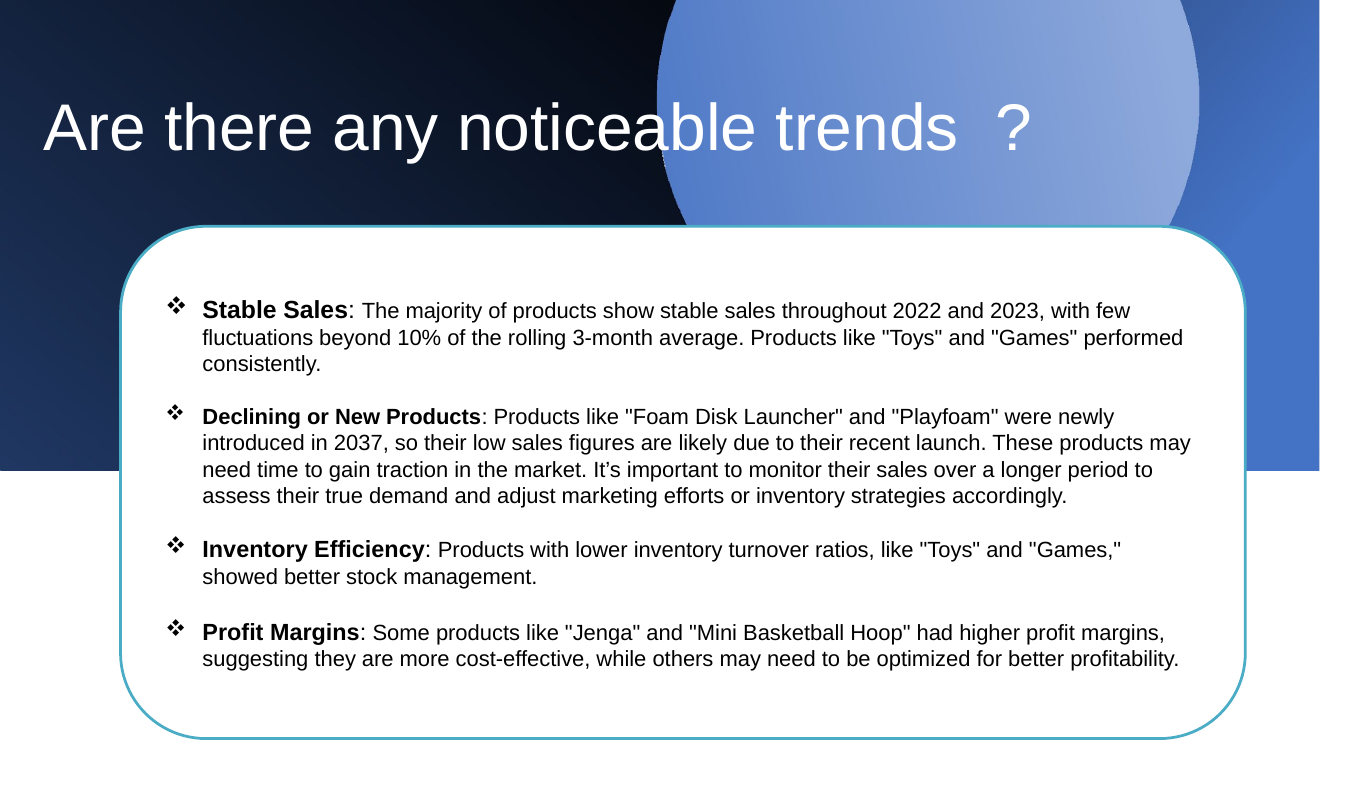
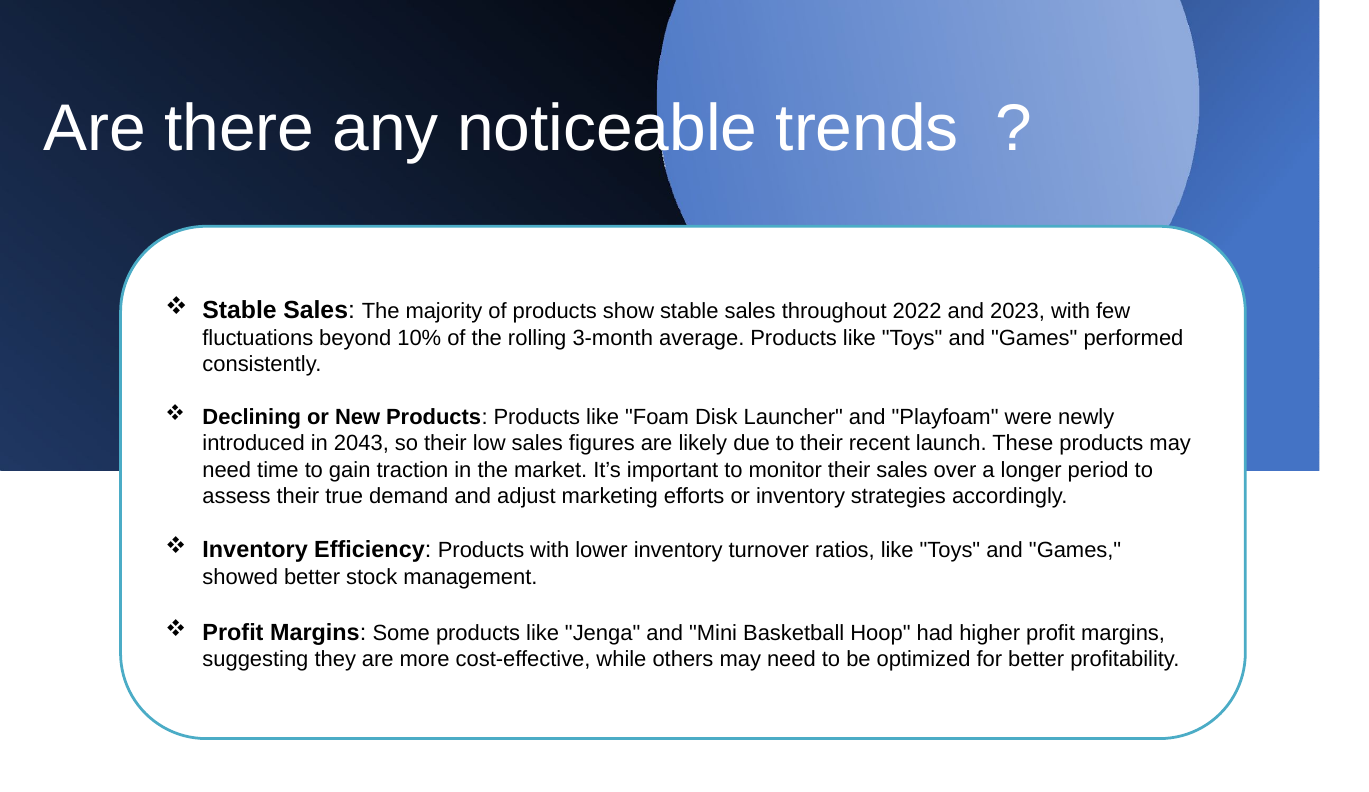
2037: 2037 -> 2043
